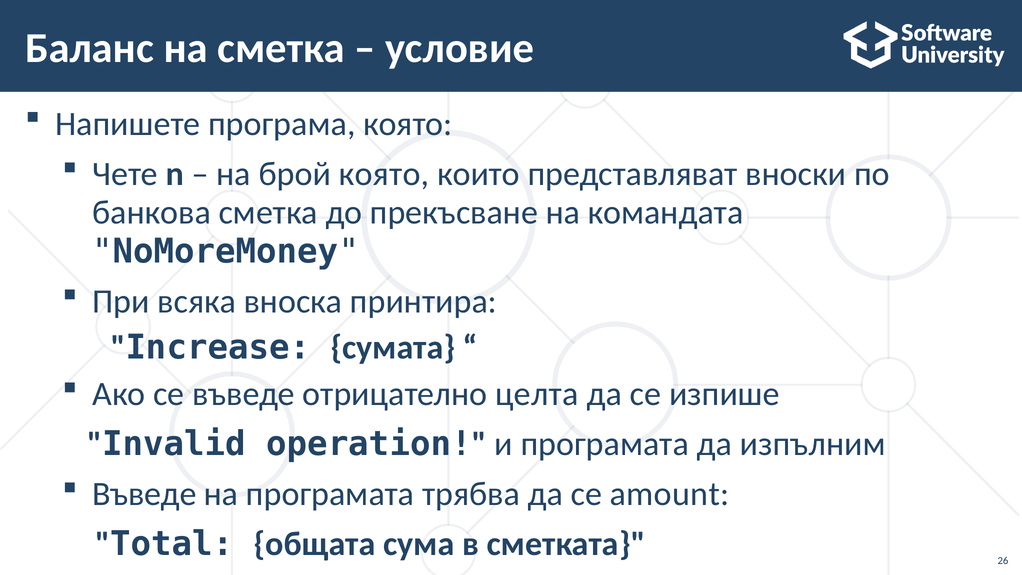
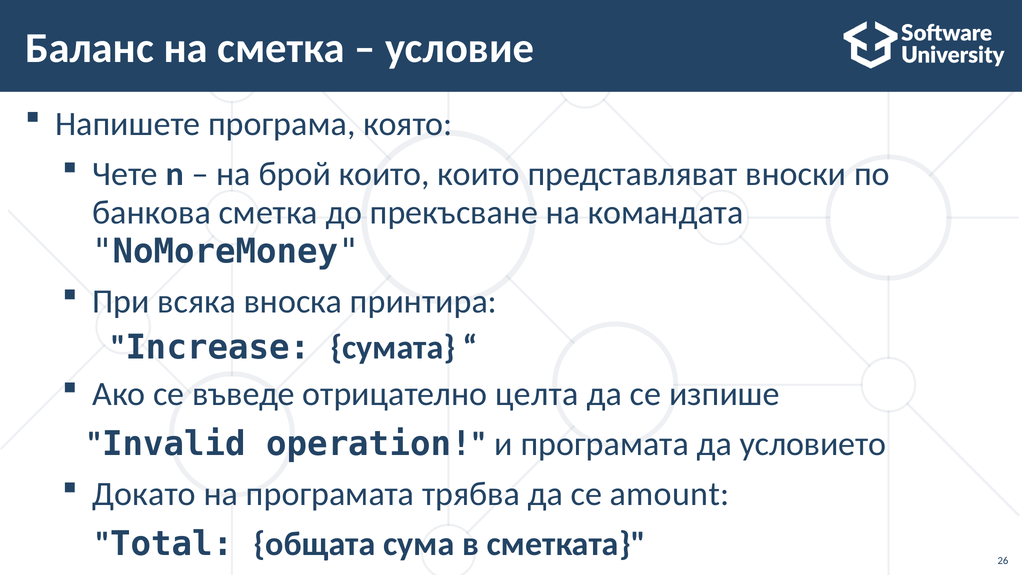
брой която: която -> които
изпълним: изпълним -> условието
Въведе at (144, 494): Въведе -> Докато
